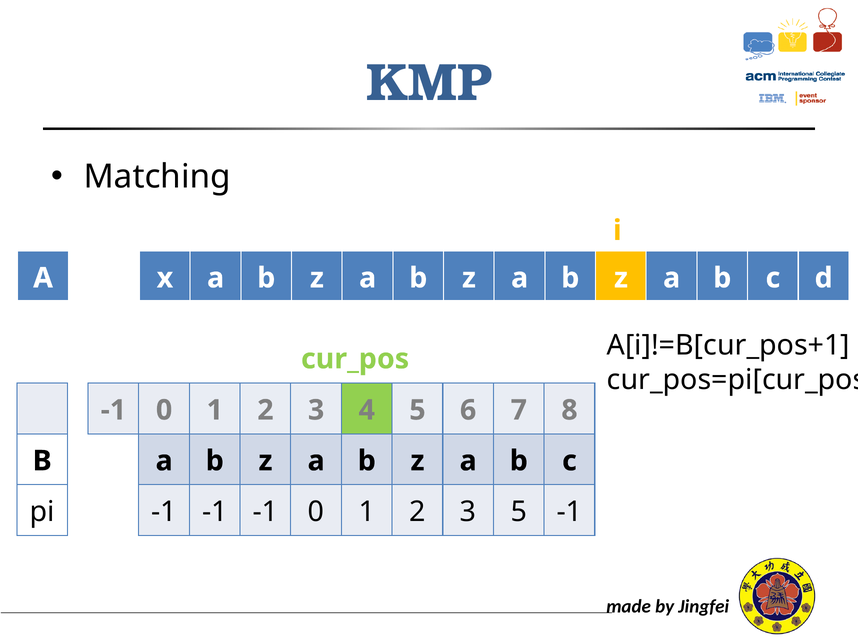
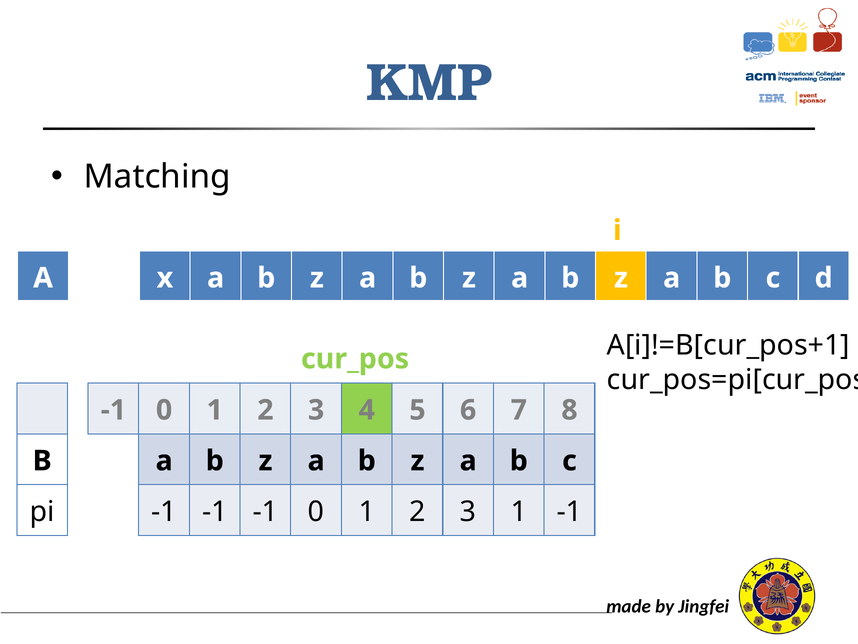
3 5: 5 -> 1
